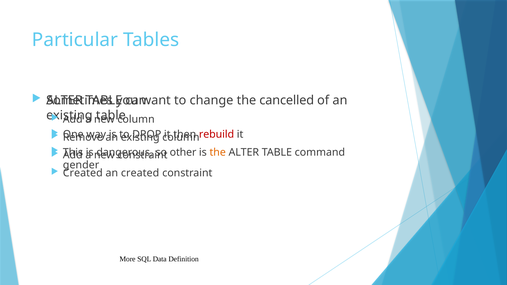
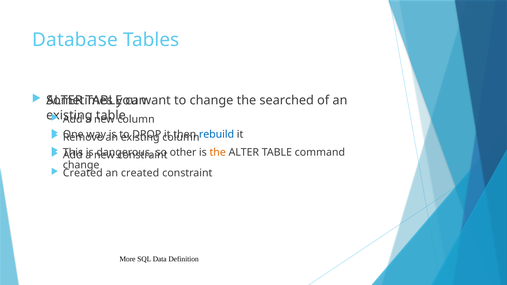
Particular: Particular -> Database
cancelled: cancelled -> searched
rebuild colour: red -> blue
gender at (81, 165): gender -> change
